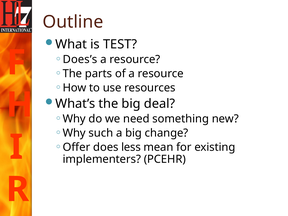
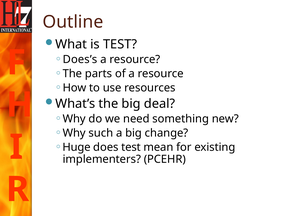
Offer: Offer -> Huge
does less: less -> test
